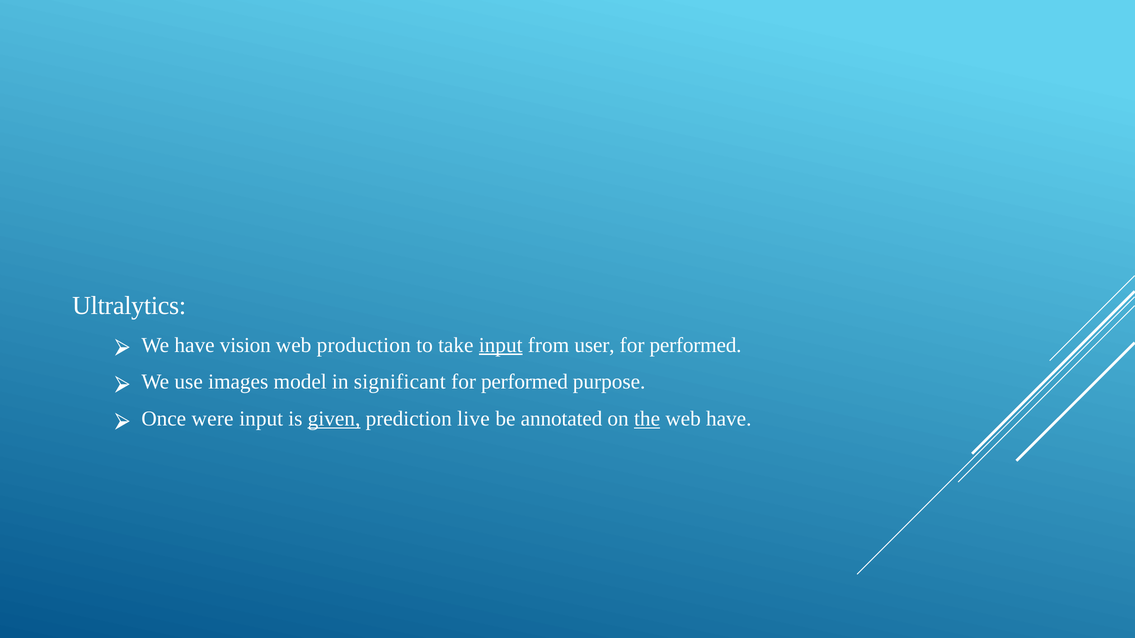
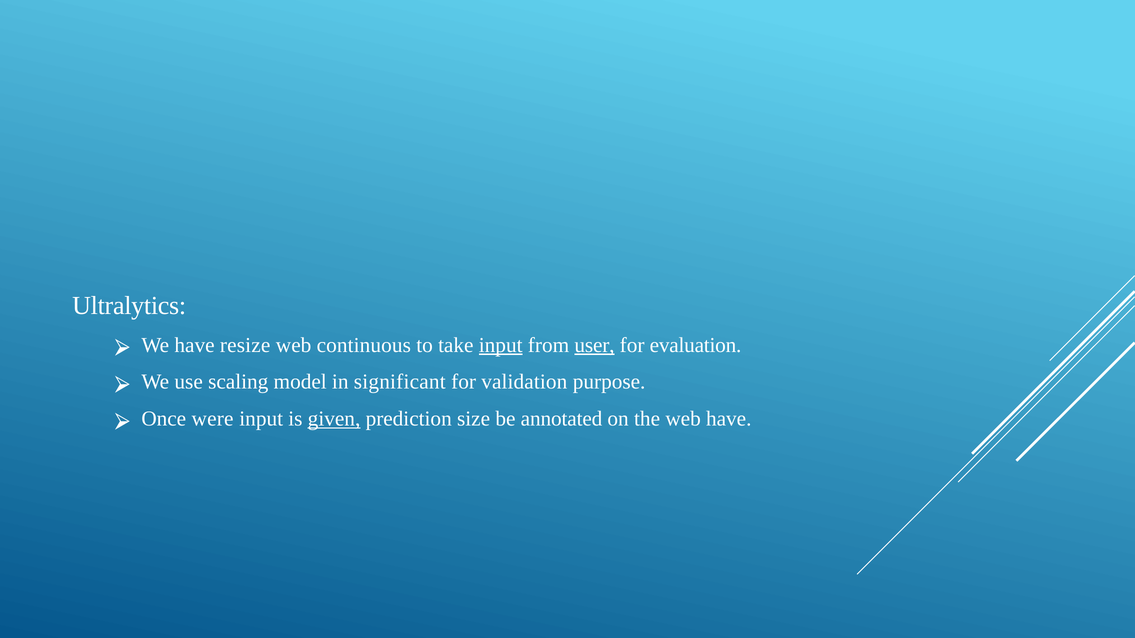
vision: vision -> resize
production: production -> continuous
user underline: none -> present
performed at (696, 345): performed -> evaluation
images: images -> scaling
performed at (524, 382): performed -> validation
live: live -> size
the underline: present -> none
